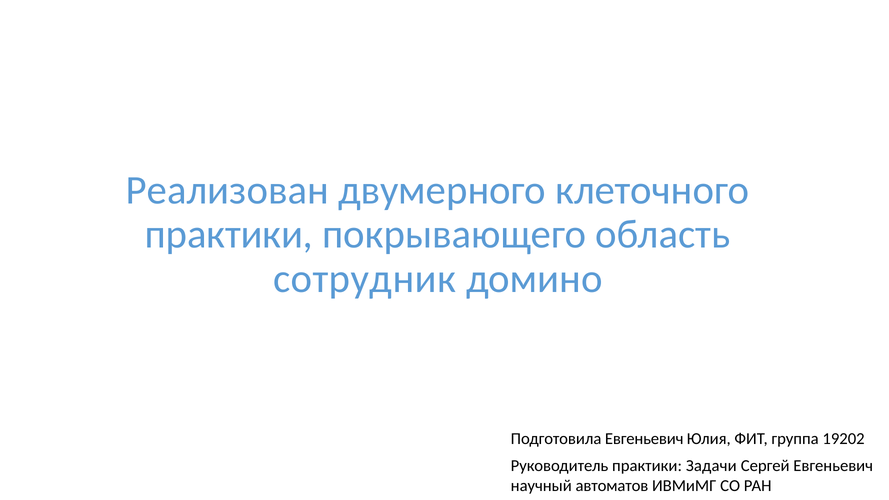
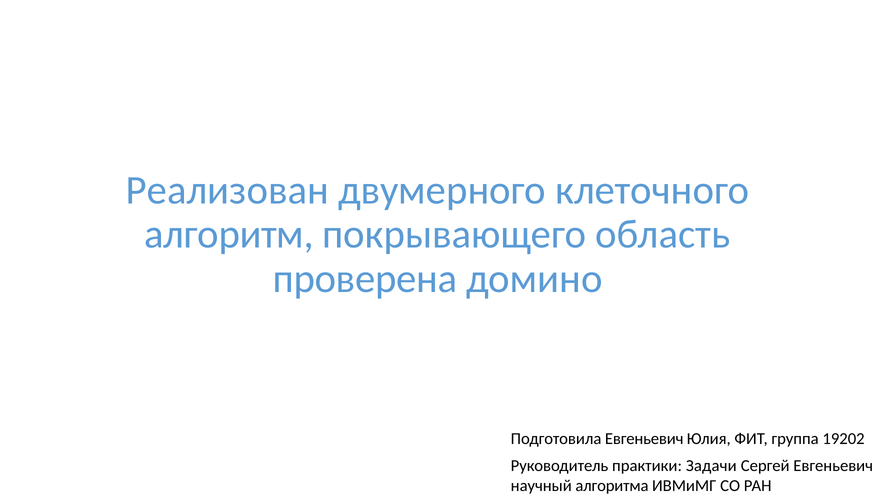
практики at (229, 235): практики -> алгоритм
сотрудник: сотрудник -> проверена
автоматов: автоматов -> алгоритма
